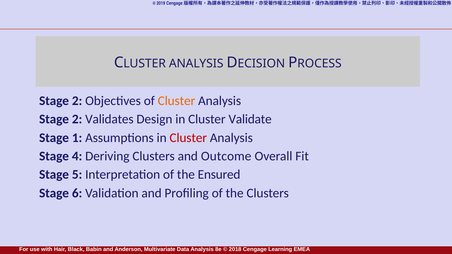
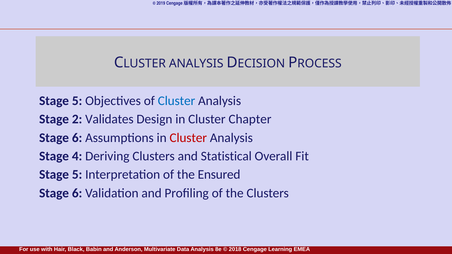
2 at (77, 101): 2 -> 5
Cluster at (176, 101) colour: orange -> blue
Validate: Validate -> Chapter
1 at (77, 138): 1 -> 6
Outcome: Outcome -> Statistical
